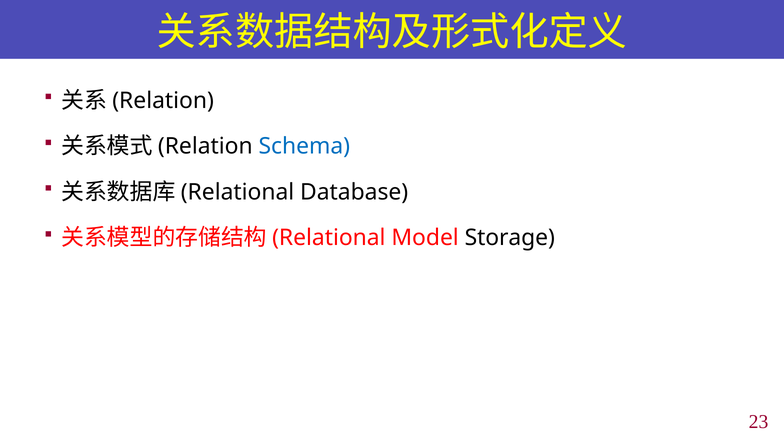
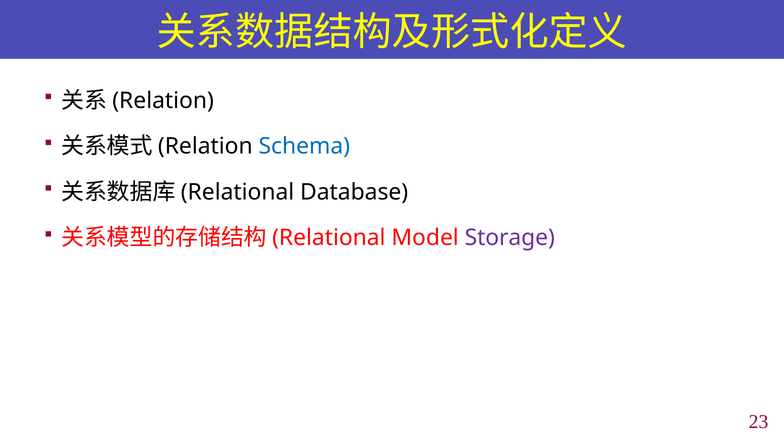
Storage colour: black -> purple
